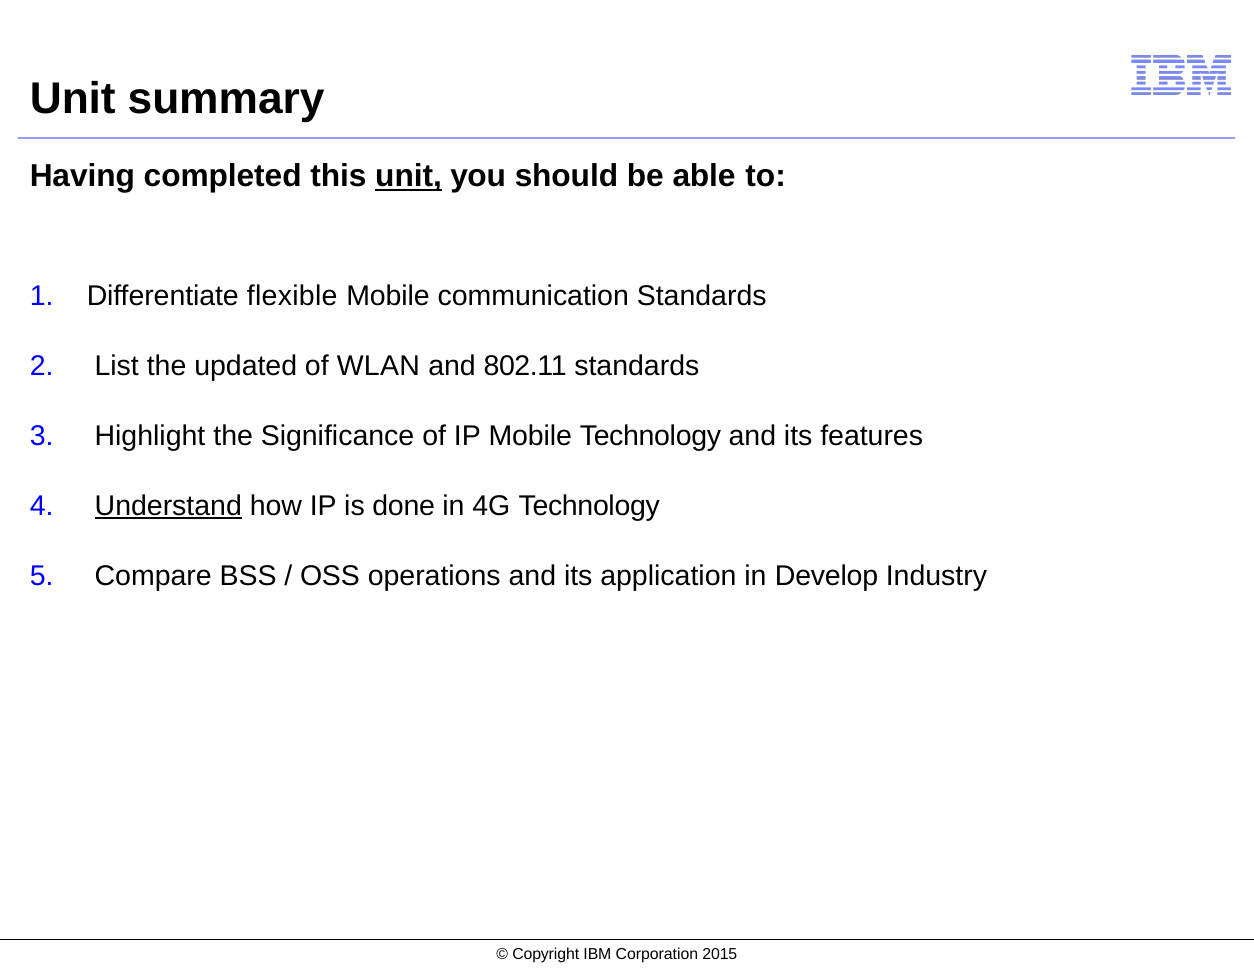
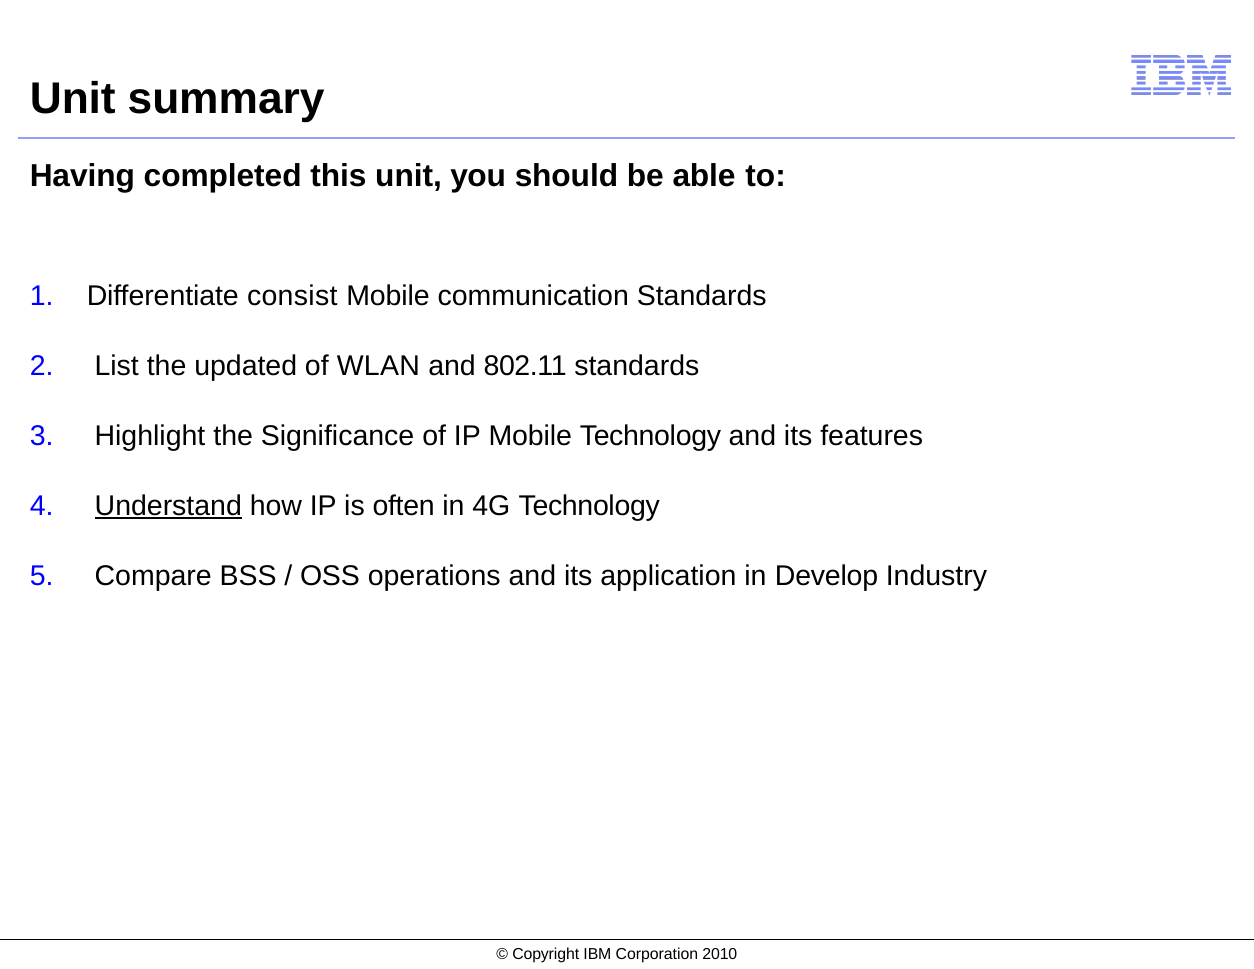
unit at (409, 176) underline: present -> none
flexible: flexible -> consist
done: done -> often
2015: 2015 -> 2010
